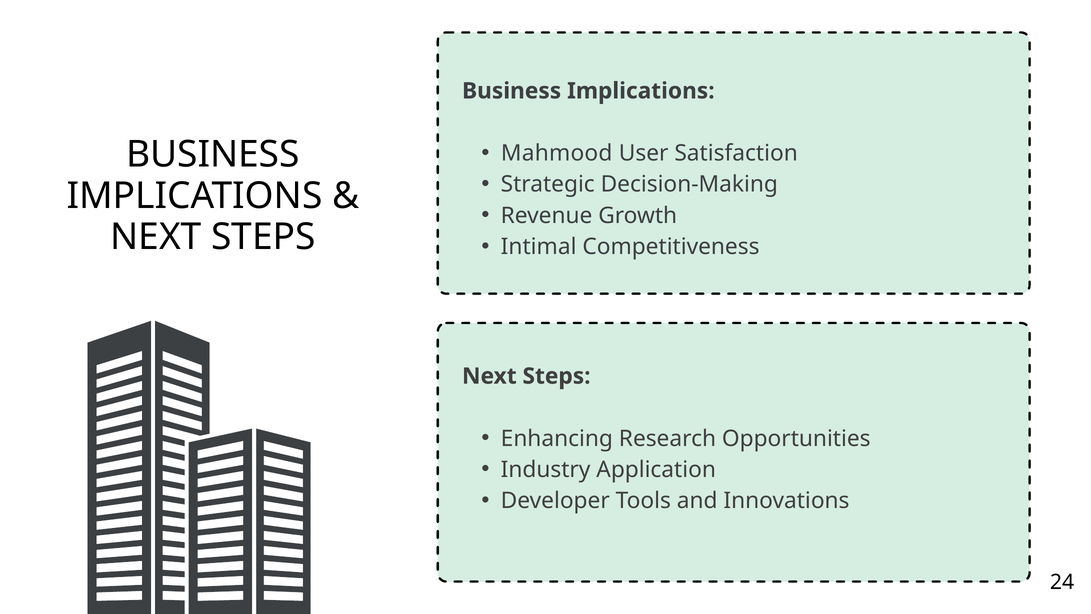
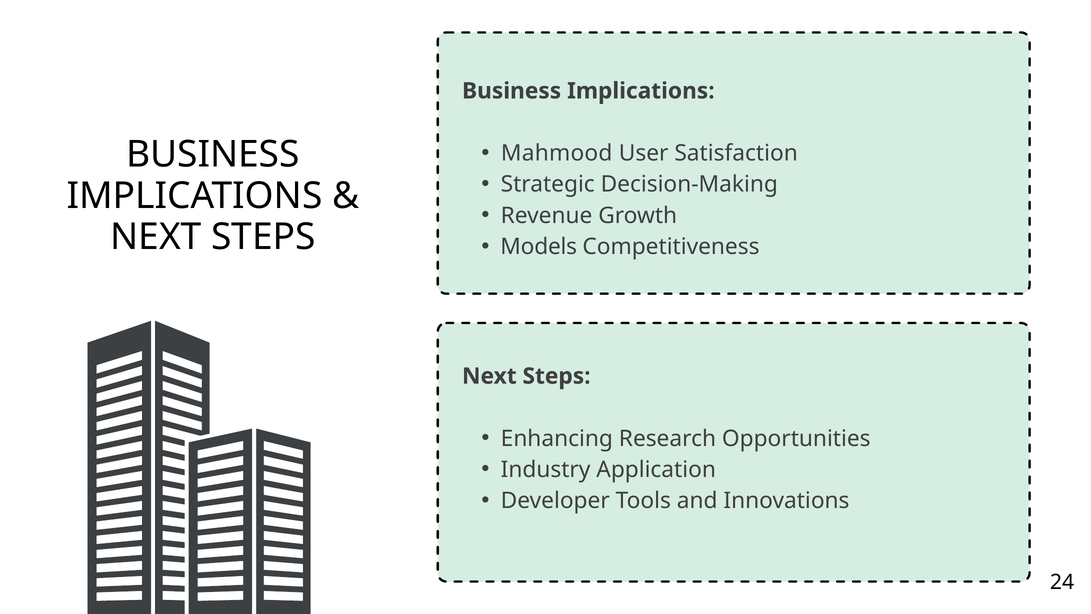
Intimal: Intimal -> Models
